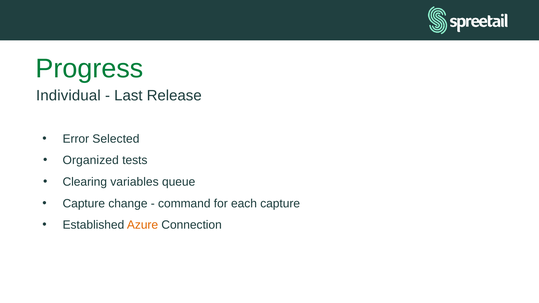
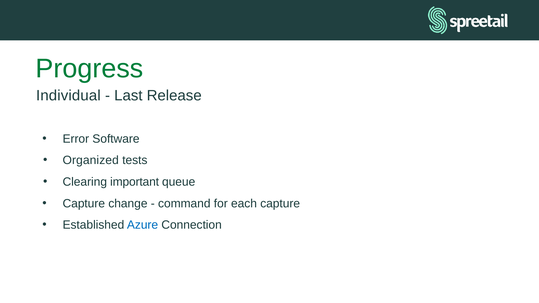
Selected: Selected -> Software
variables: variables -> important
Azure colour: orange -> blue
